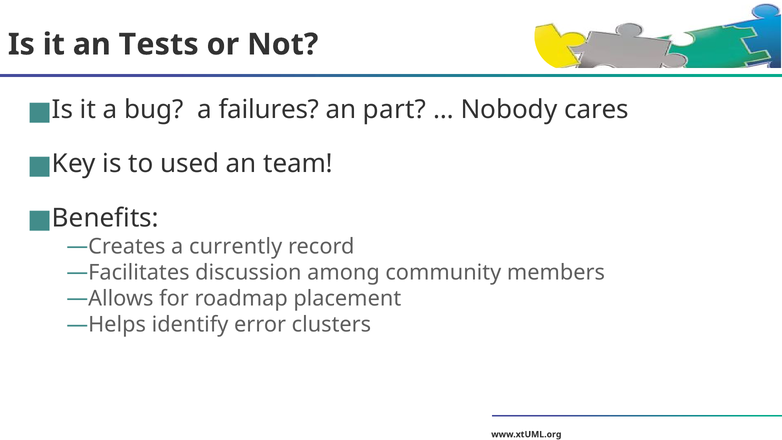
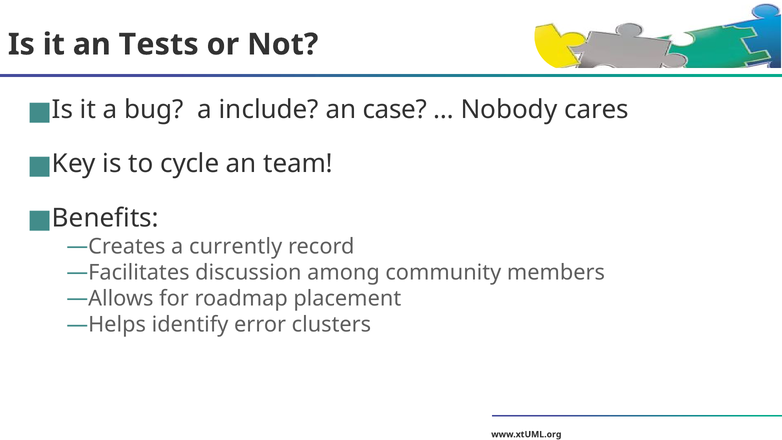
failures: failures -> include
part: part -> case
used: used -> cycle
